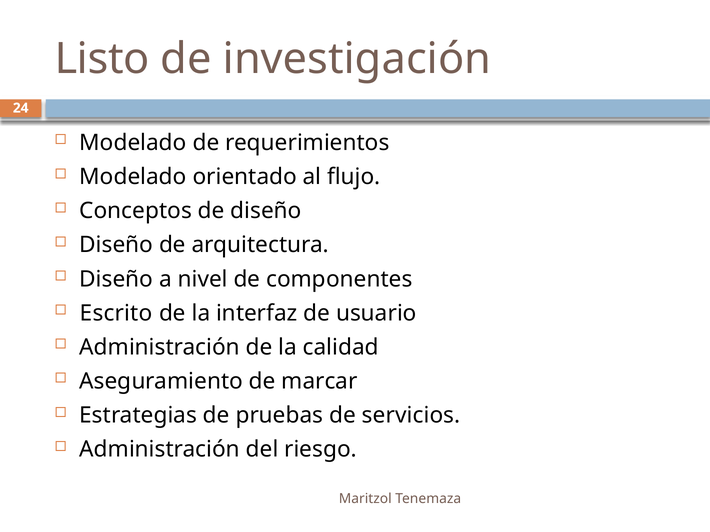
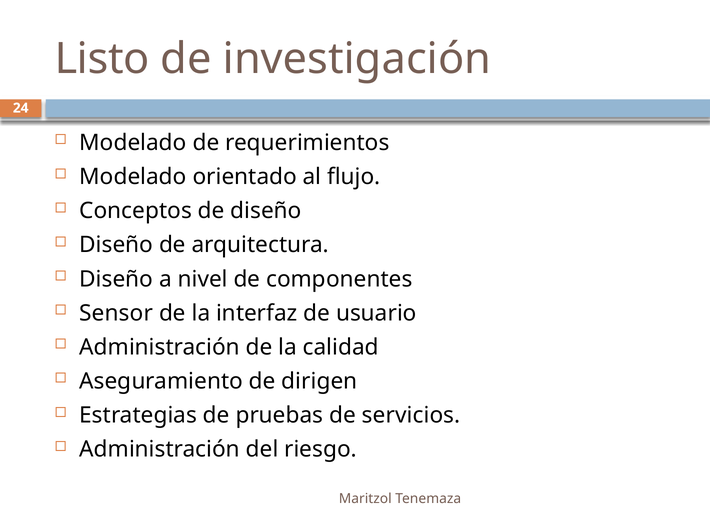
Escrito: Escrito -> Sensor
marcar: marcar -> dirigen
